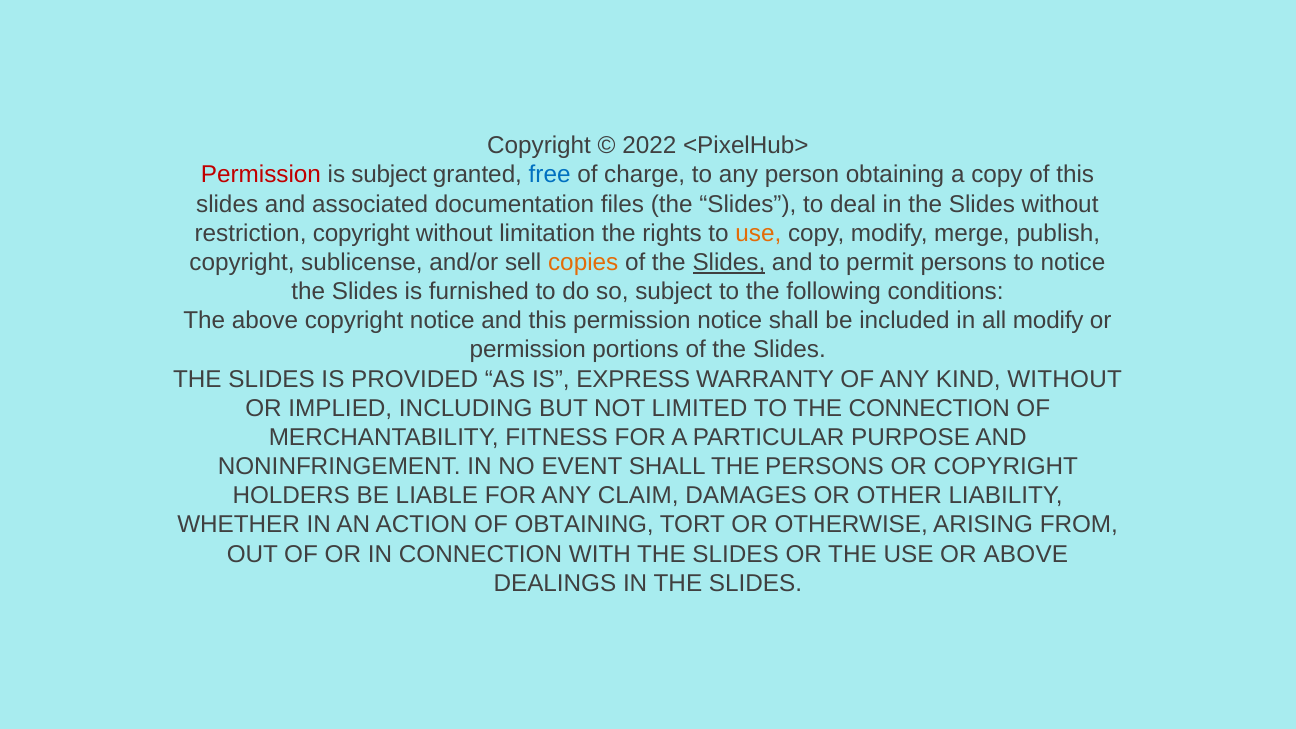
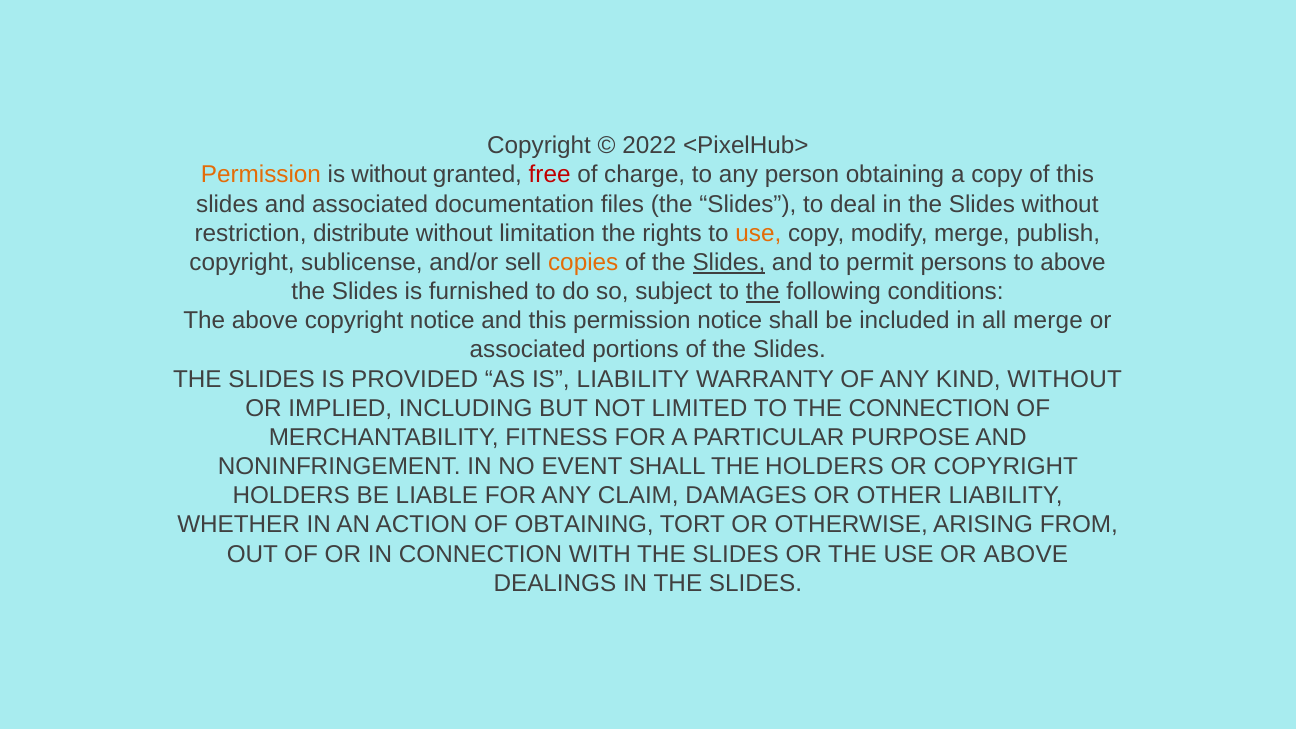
Permission at (261, 175) colour: red -> orange
is subject: subject -> without
free colour: blue -> red
restriction copyright: copyright -> distribute
to notice: notice -> above
the at (763, 292) underline: none -> present
all modify: modify -> merge
permission at (528, 350): permission -> associated
IS EXPRESS: EXPRESS -> LIABILITY
THE PERSONS: PERSONS -> HOLDERS
